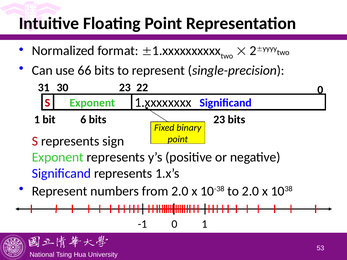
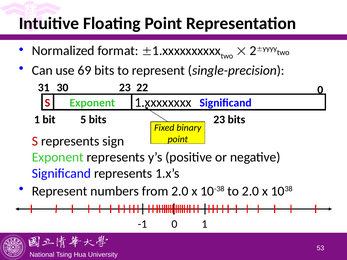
66: 66 -> 69
6: 6 -> 5
